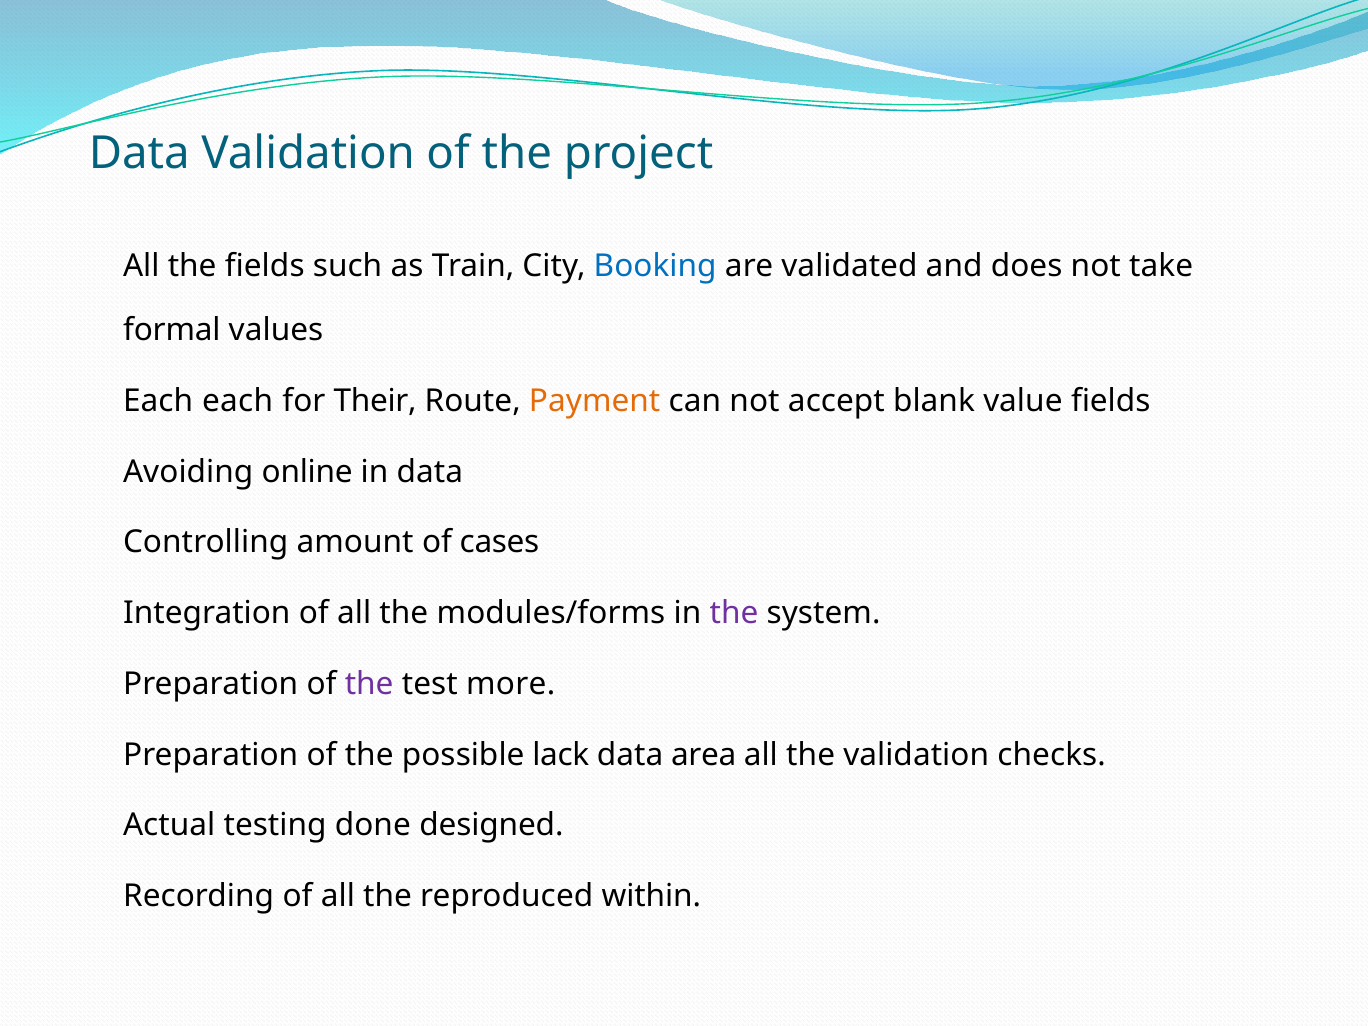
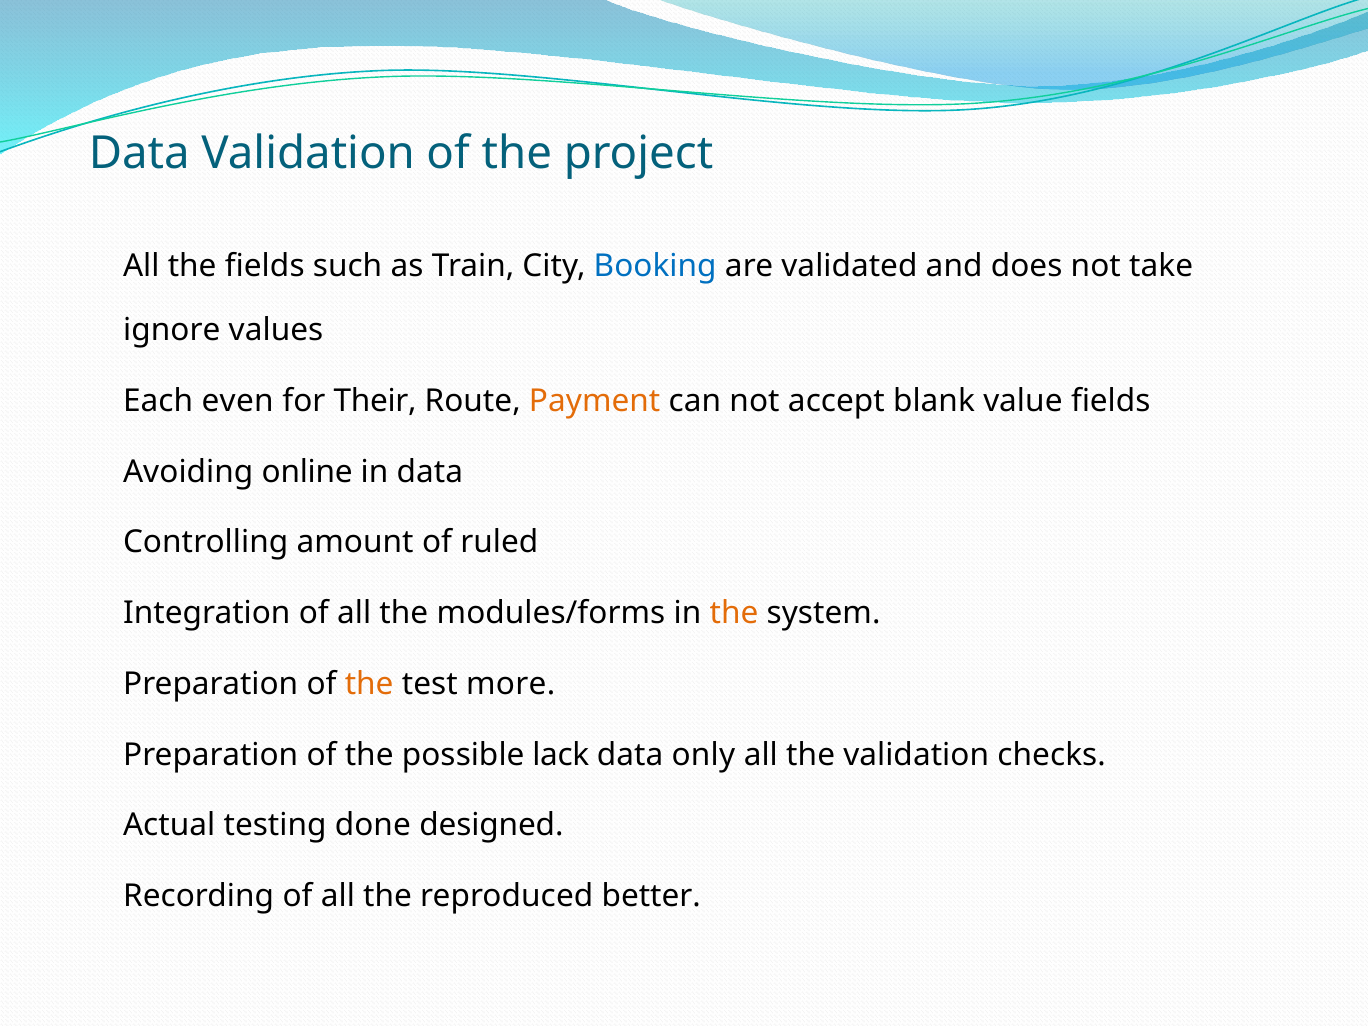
formal: formal -> ignore
each: each -> even
cases: cases -> ruled
the at (734, 613) colour: purple -> orange
the at (369, 684) colour: purple -> orange
area: area -> only
within: within -> better
